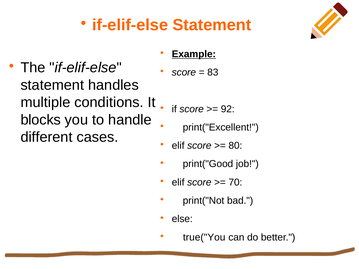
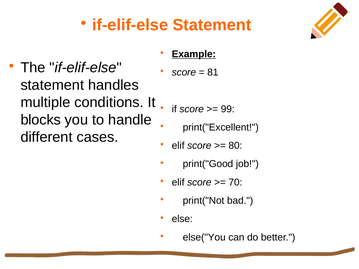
83: 83 -> 81
92: 92 -> 99
true("You: true("You -> else("You
